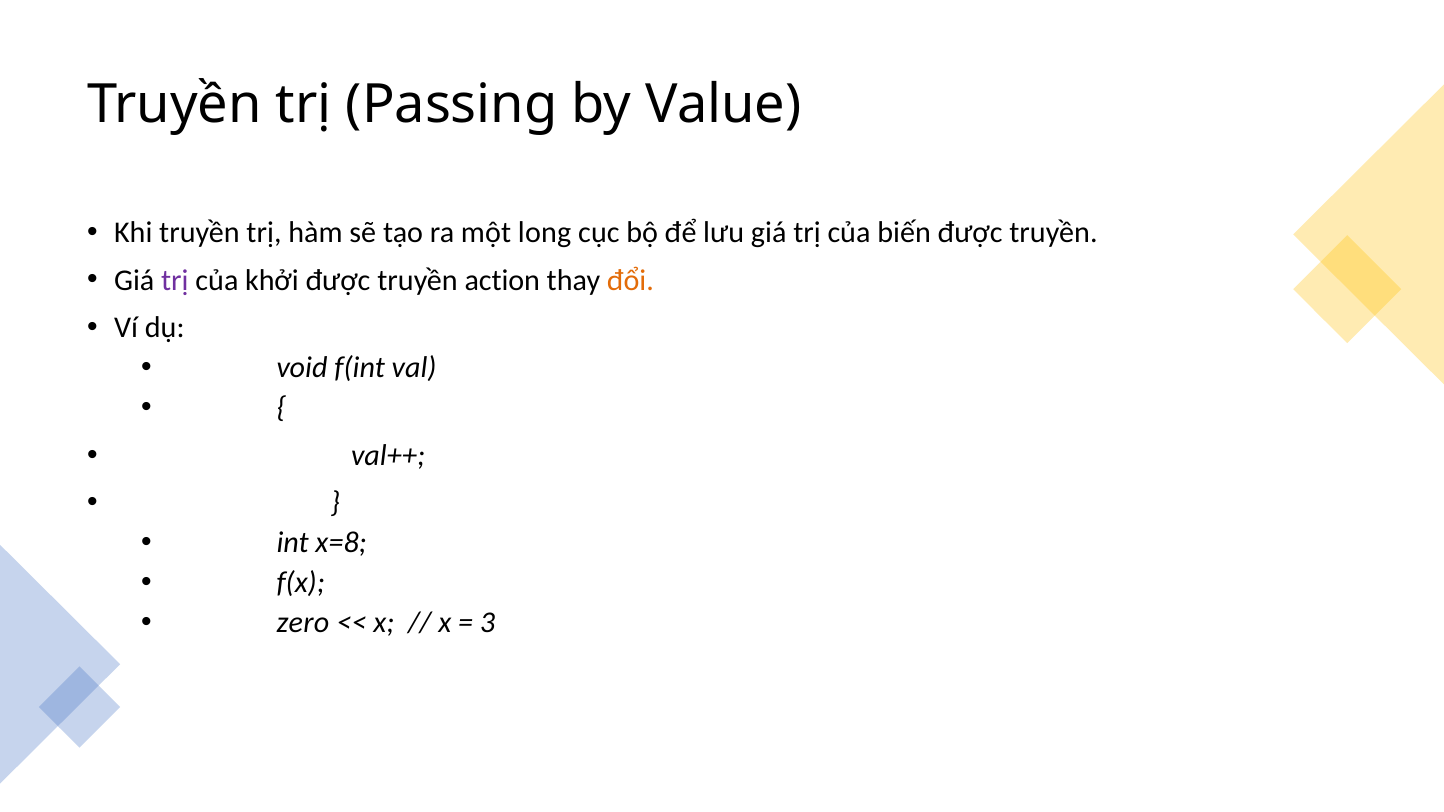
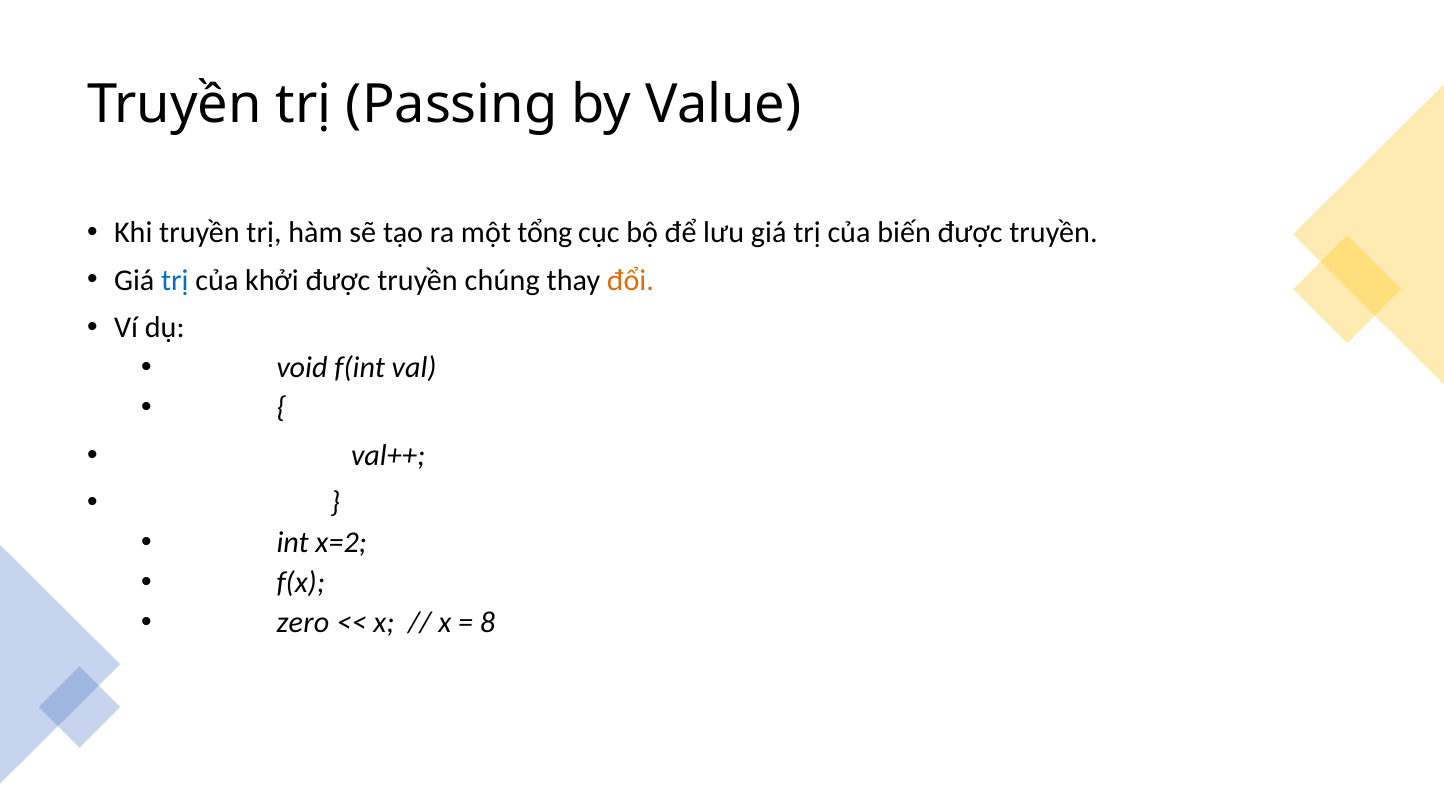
long: long -> tổng
trị at (175, 280) colour: purple -> blue
action: action -> chúng
x=8: x=8 -> x=2
3: 3 -> 8
